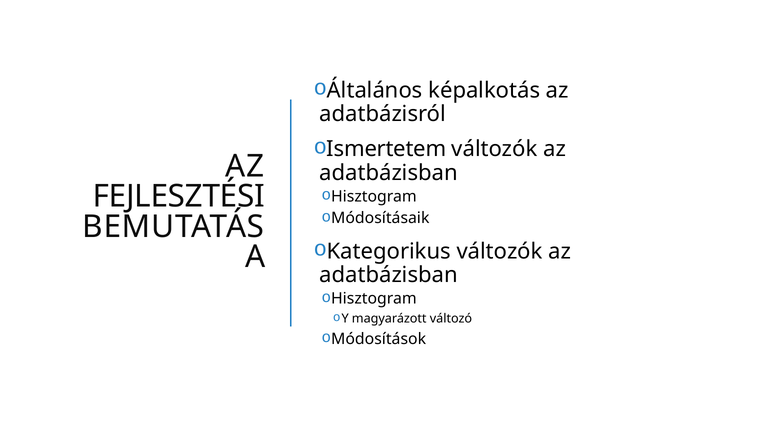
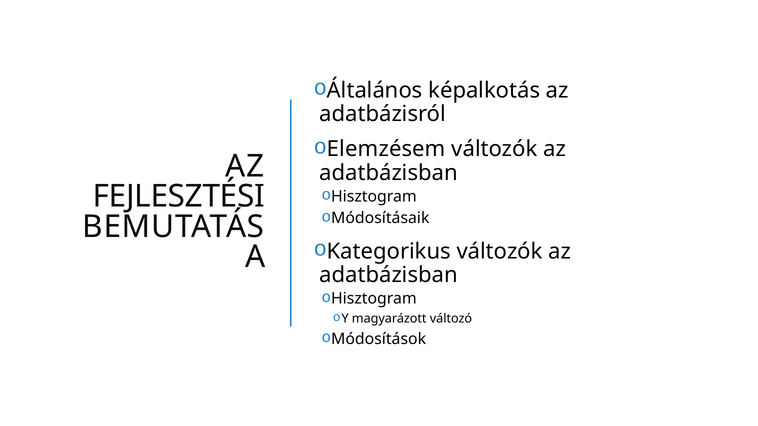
Ismertetem: Ismertetem -> Elemzésem
